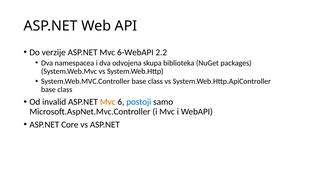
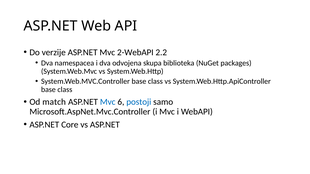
6-WebAPI: 6-WebAPI -> 2-WebAPI
invalid: invalid -> match
Mvc at (108, 102) colour: orange -> blue
